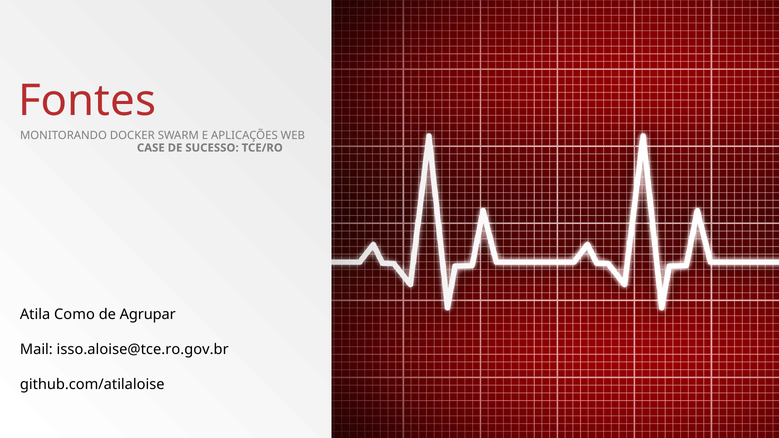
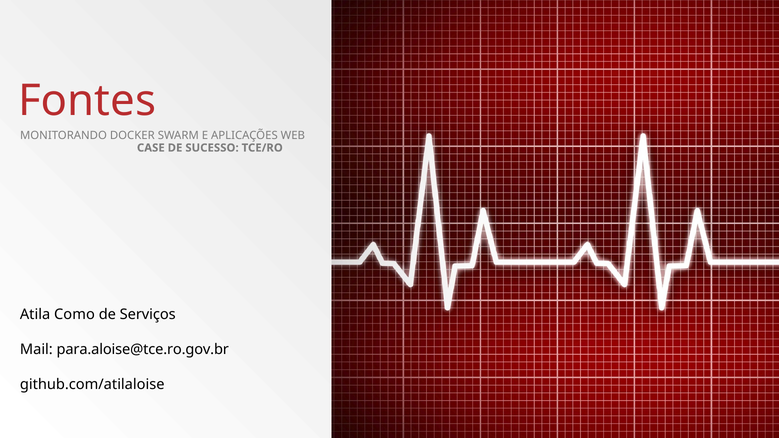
Agrupar: Agrupar -> Serviços
isso.aloise@tce.ro.gov.br: isso.aloise@tce.ro.gov.br -> para.aloise@tce.ro.gov.br
